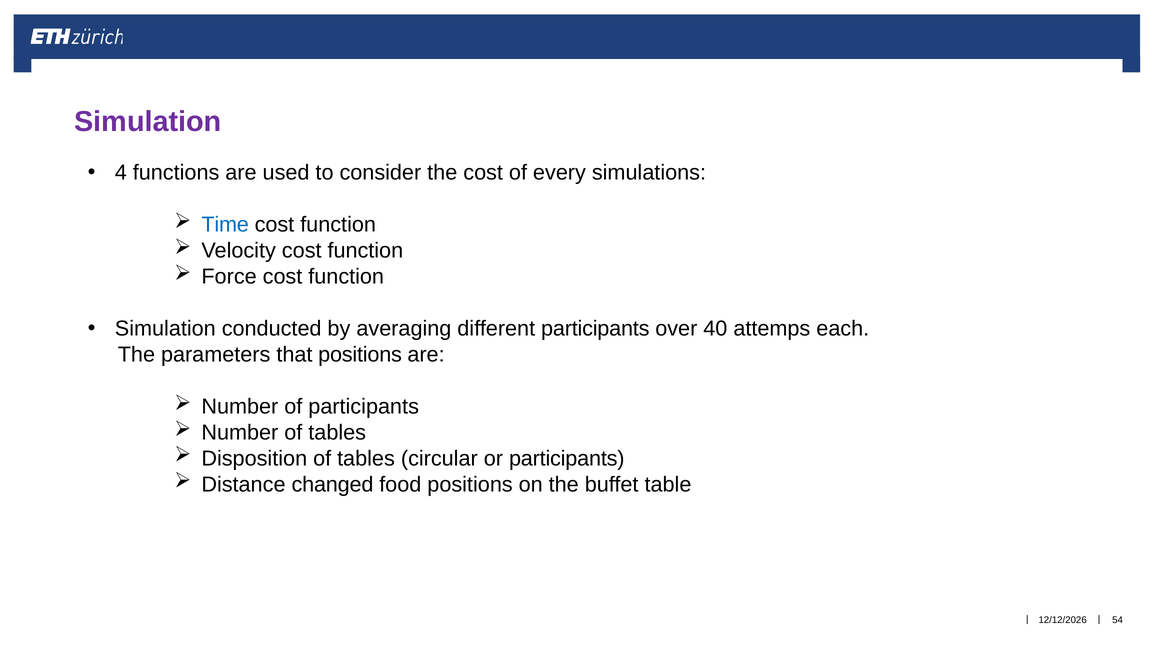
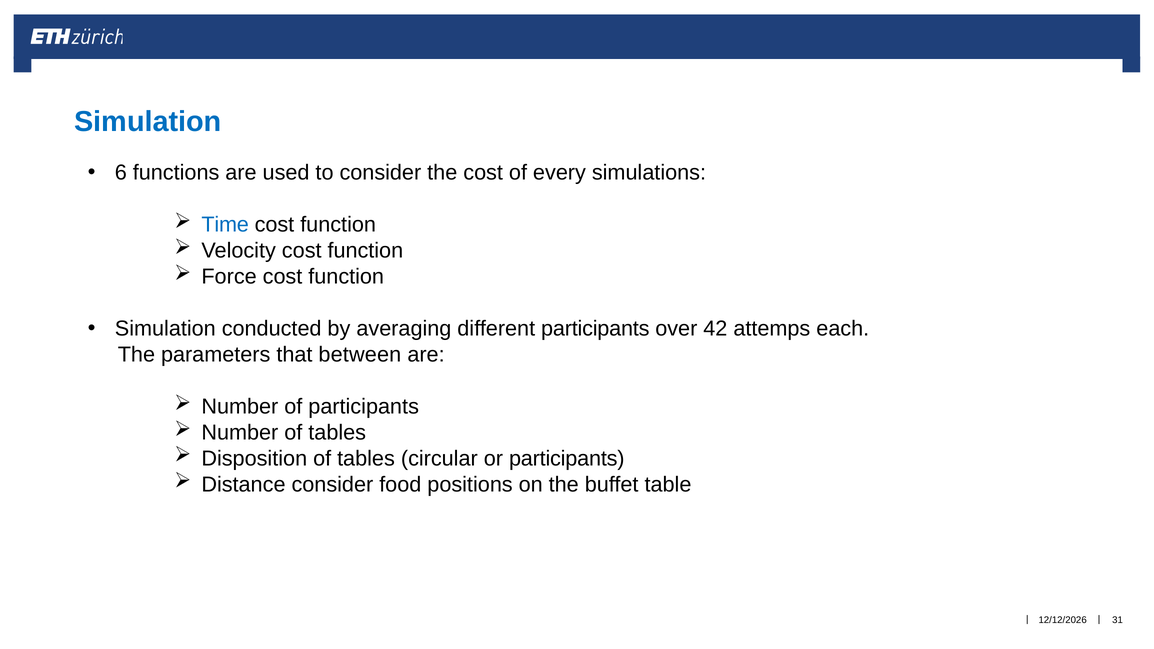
Simulation at (148, 122) colour: purple -> blue
4: 4 -> 6
40: 40 -> 42
that positions: positions -> between
Distance changed: changed -> consider
54: 54 -> 31
